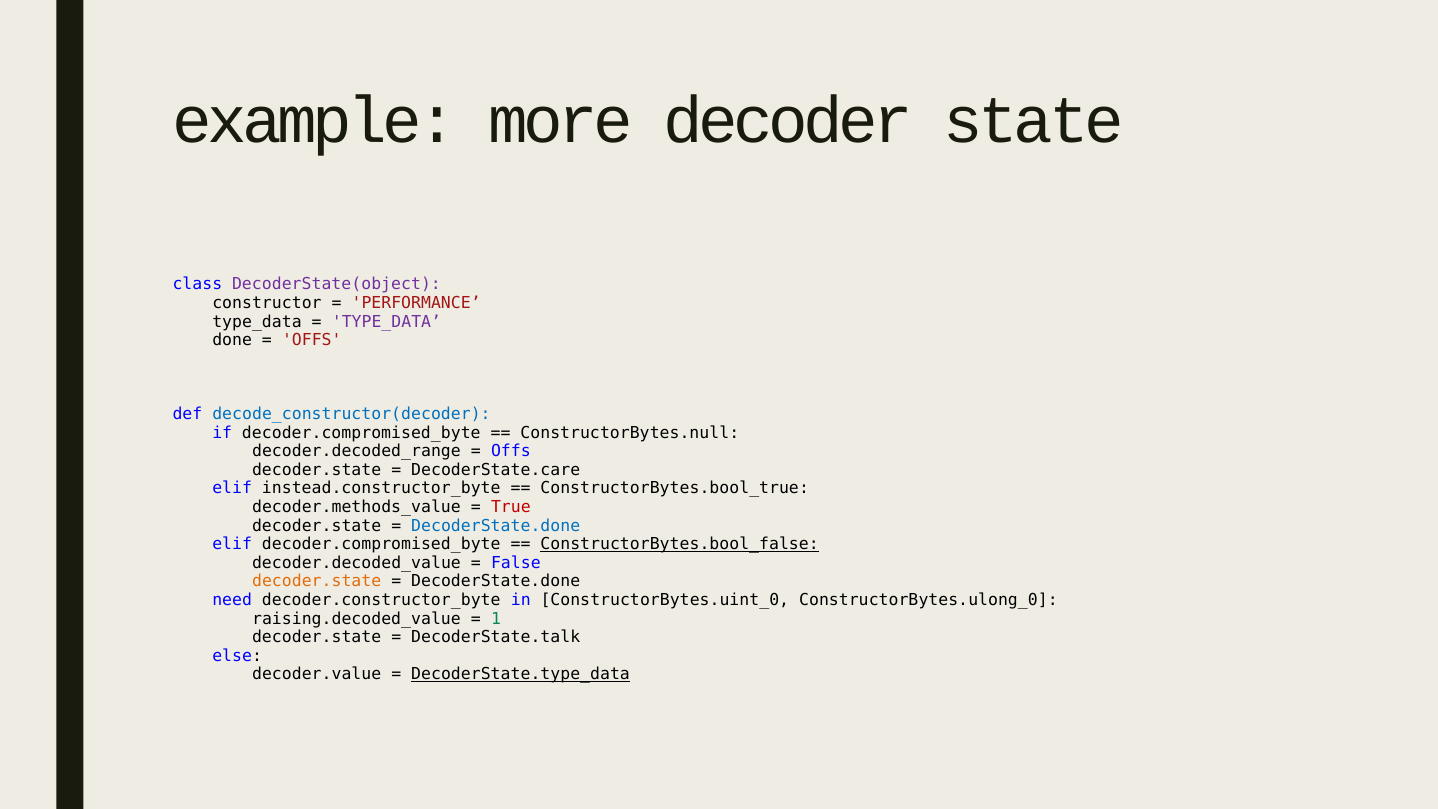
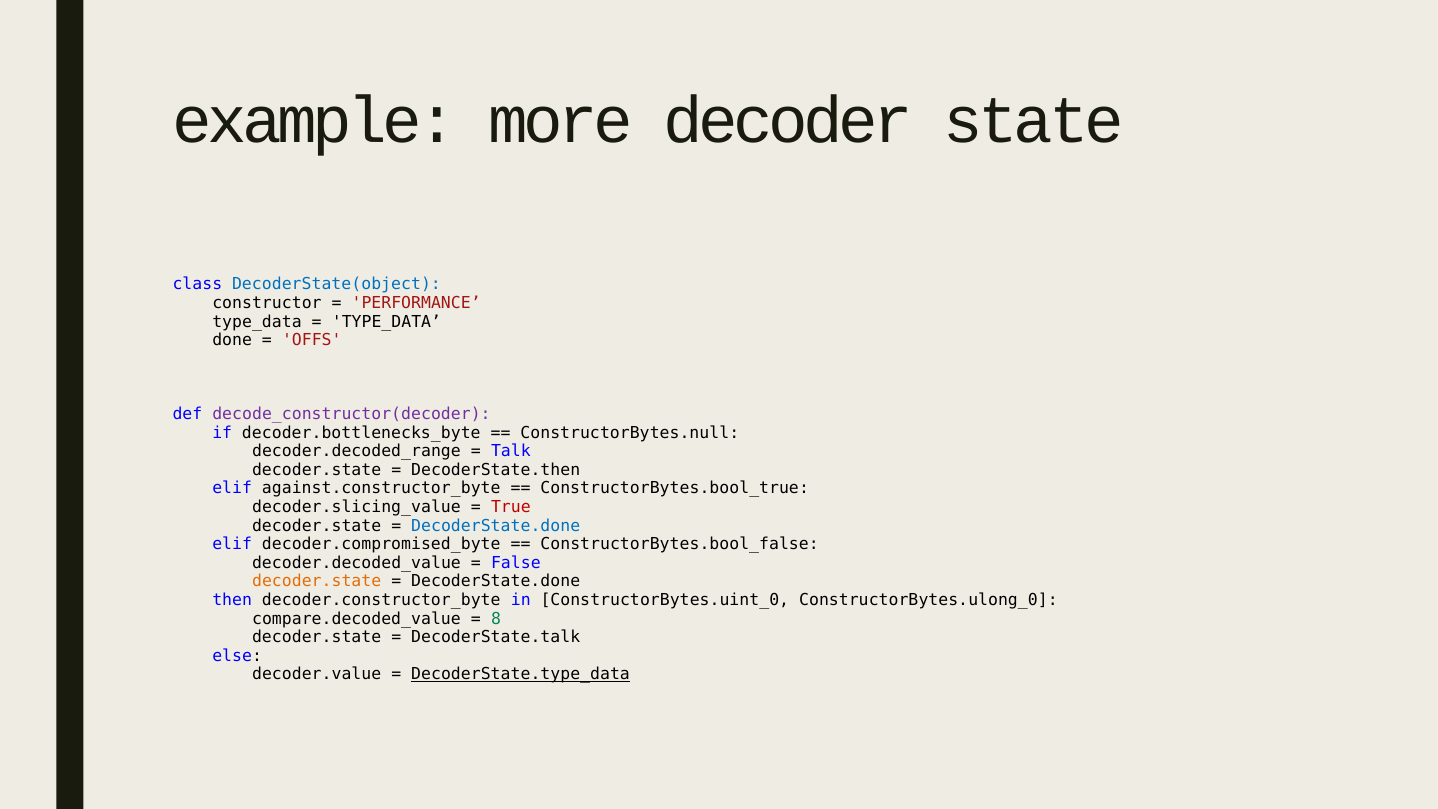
DecoderState(object colour: purple -> blue
TYPE_DATA at (386, 322) colour: purple -> black
decode_constructor(decoder colour: blue -> purple
if decoder.compromised_byte: decoder.compromised_byte -> decoder.bottlenecks_byte
Offs at (511, 451): Offs -> Talk
DecoderState.care: DecoderState.care -> DecoderState.then
instead.constructor_byte: instead.constructor_byte -> against.constructor_byte
decoder.methods_value: decoder.methods_value -> decoder.slicing_value
ConstructorBytes.bool_false underline: present -> none
need: need -> then
raising.decoded_value: raising.decoded_value -> compare.decoded_value
1: 1 -> 8
